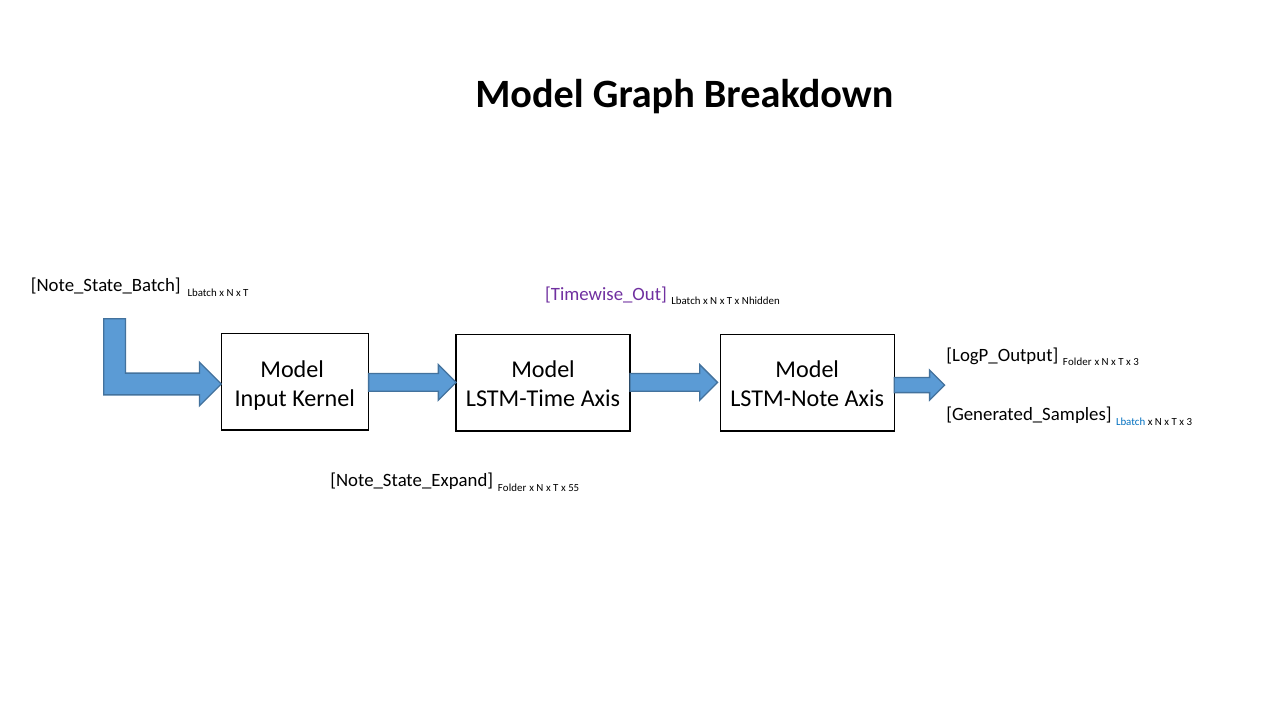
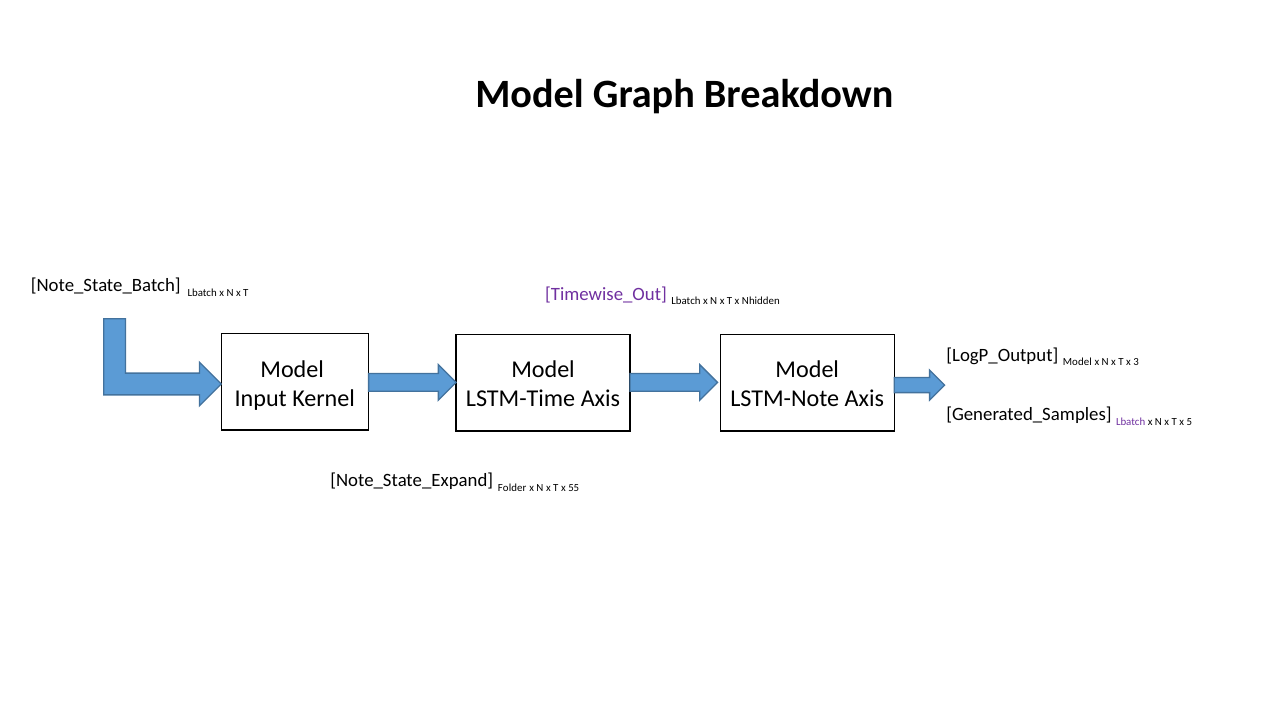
LogP_Output Folder: Folder -> Model
Lbatch at (1131, 422) colour: blue -> purple
3 at (1189, 422): 3 -> 5
